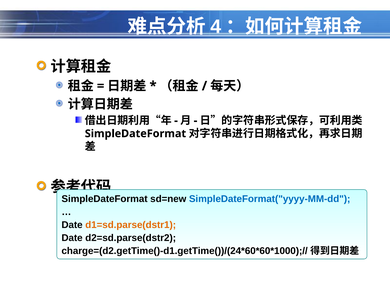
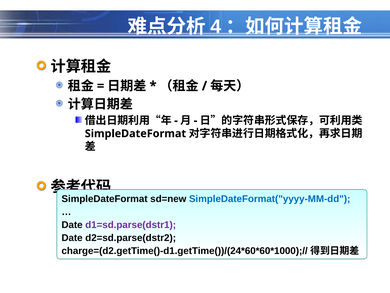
d1=sd.parse(dstr1 colour: orange -> purple
